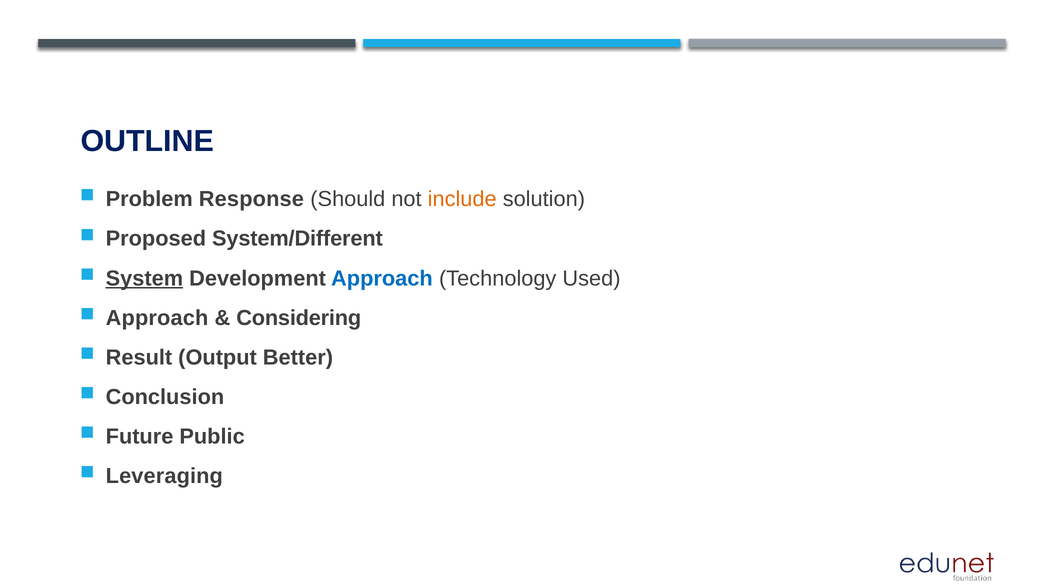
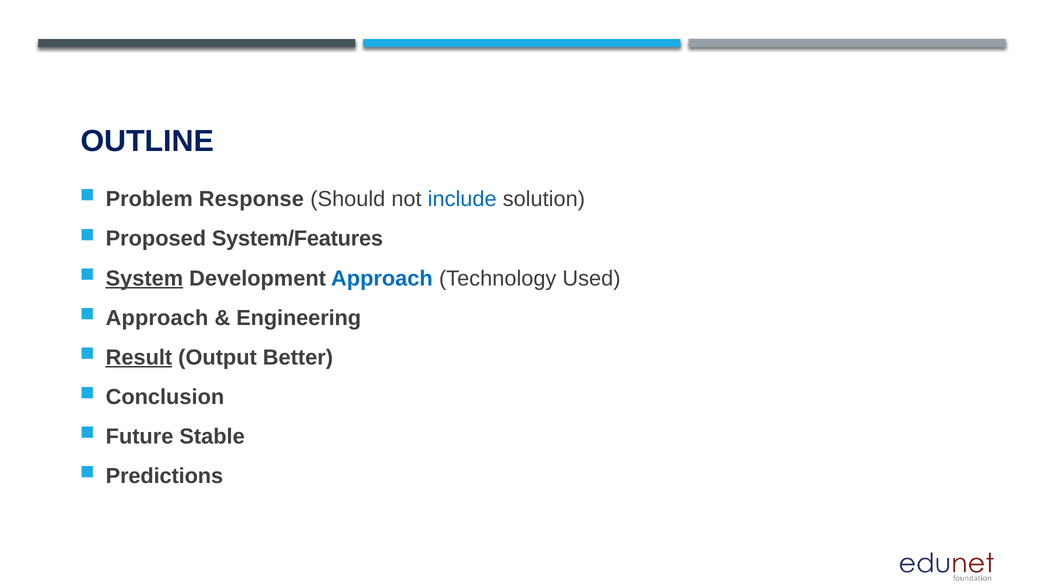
include colour: orange -> blue
System/Different: System/Different -> System/Features
Considering: Considering -> Engineering
Result underline: none -> present
Public: Public -> Stable
Leveraging: Leveraging -> Predictions
